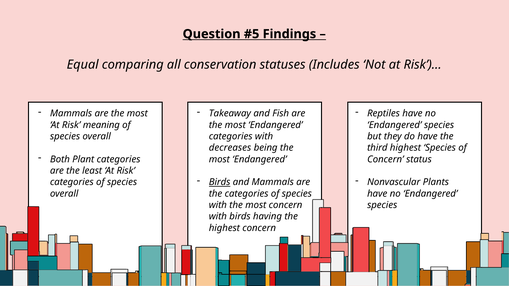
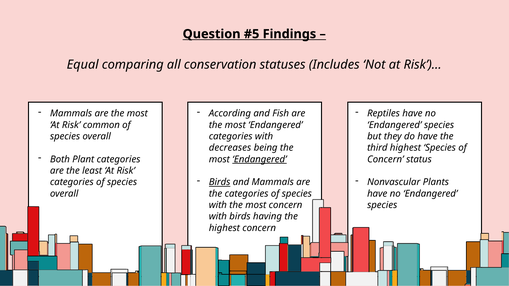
Takeaway: Takeaway -> According
meaning: meaning -> common
Endangered at (260, 159) underline: none -> present
